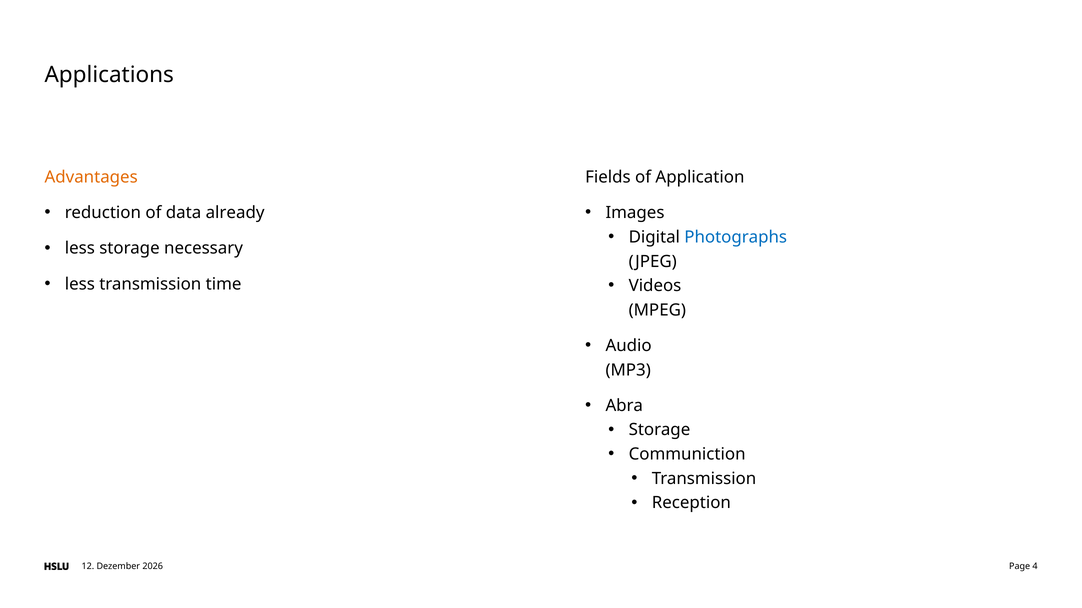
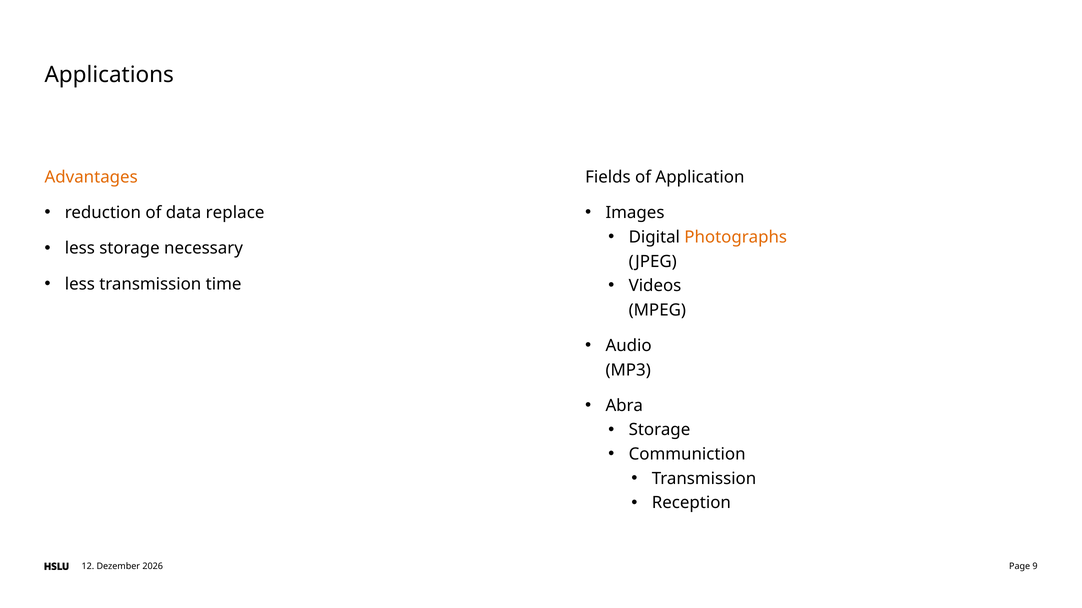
already: already -> replace
Photographs colour: blue -> orange
4: 4 -> 9
